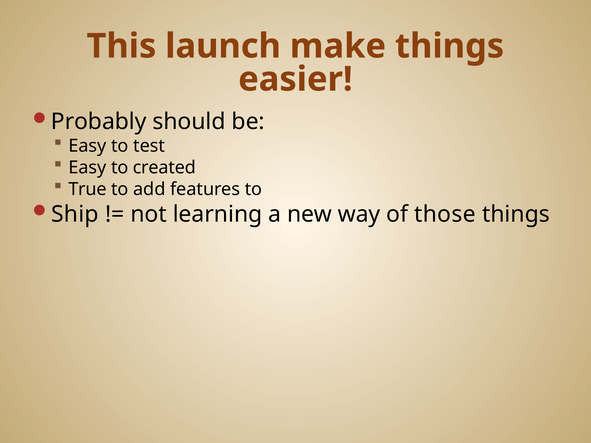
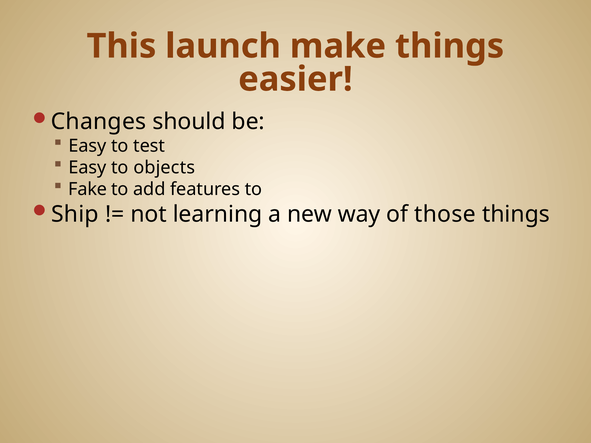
Probably: Probably -> Changes
created: created -> objects
True: True -> Fake
